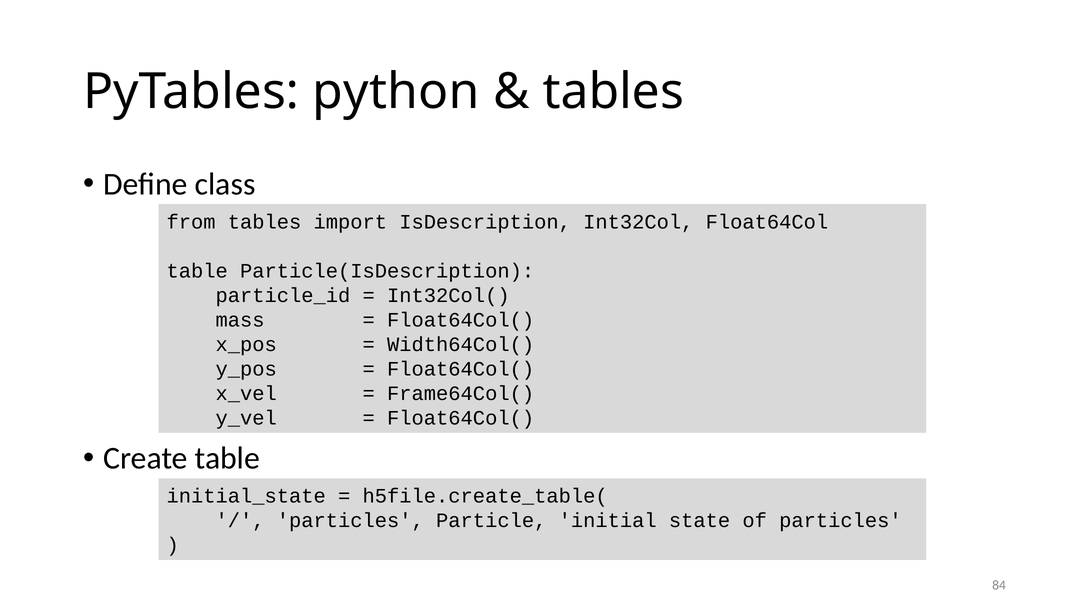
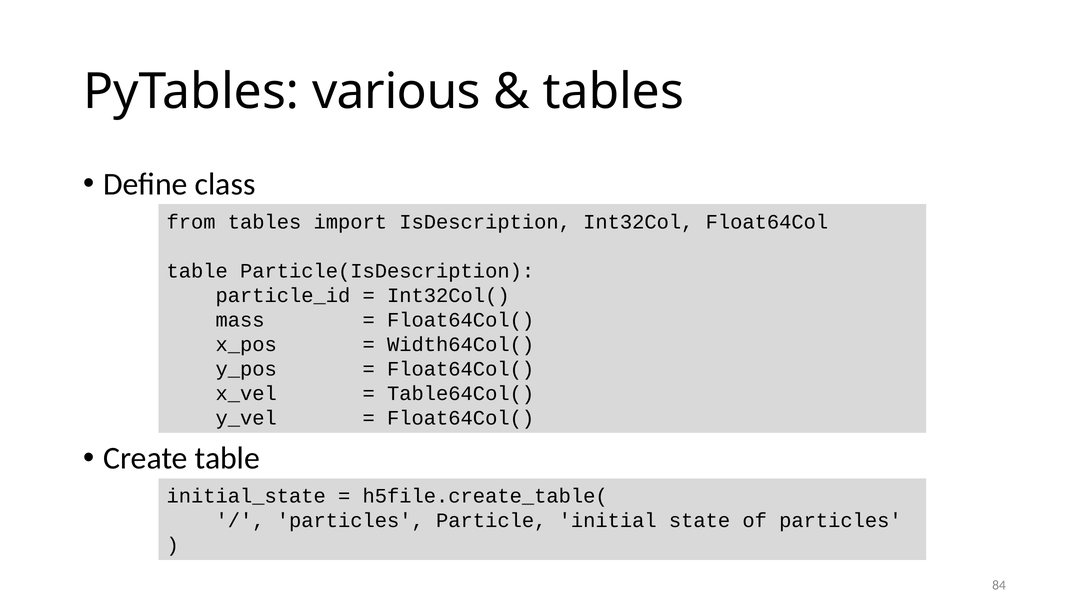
python: python -> various
Frame64Col(: Frame64Col( -> Table64Col(
